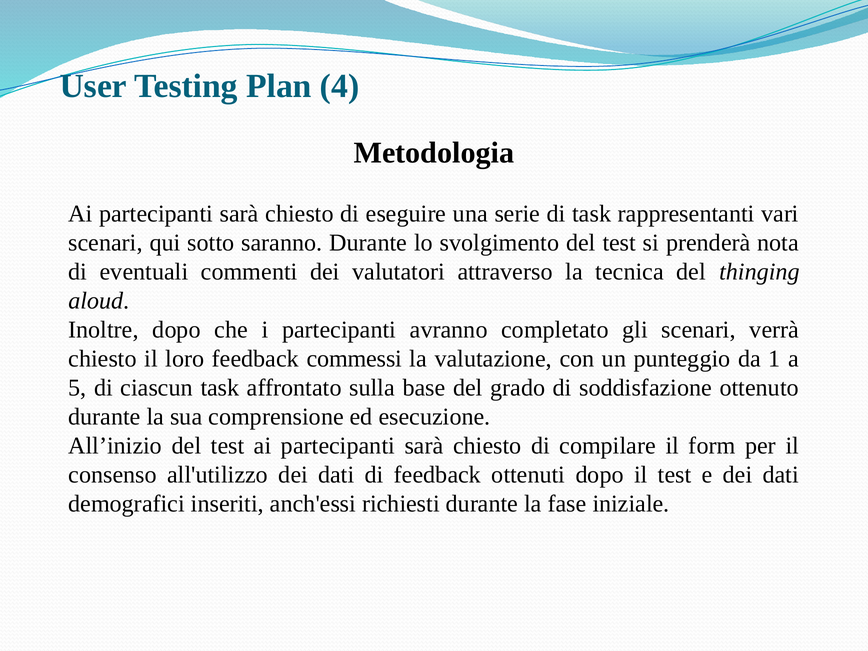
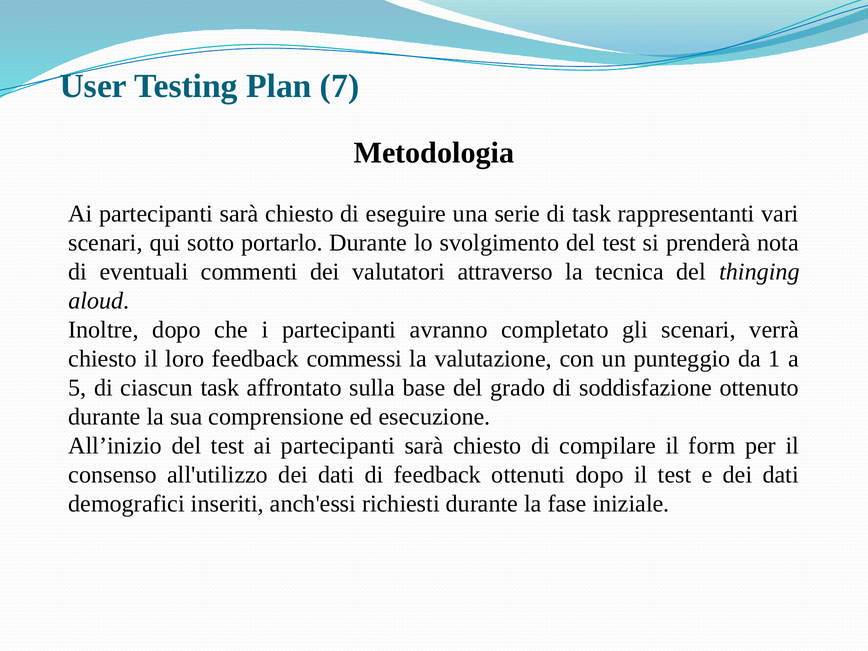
4: 4 -> 7
saranno: saranno -> portarlo
